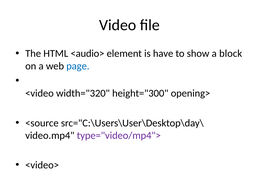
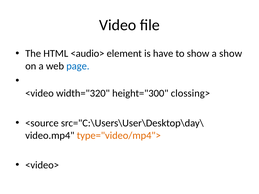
a block: block -> show
opening>: opening> -> clossing>
type="video/mp4"> colour: purple -> orange
